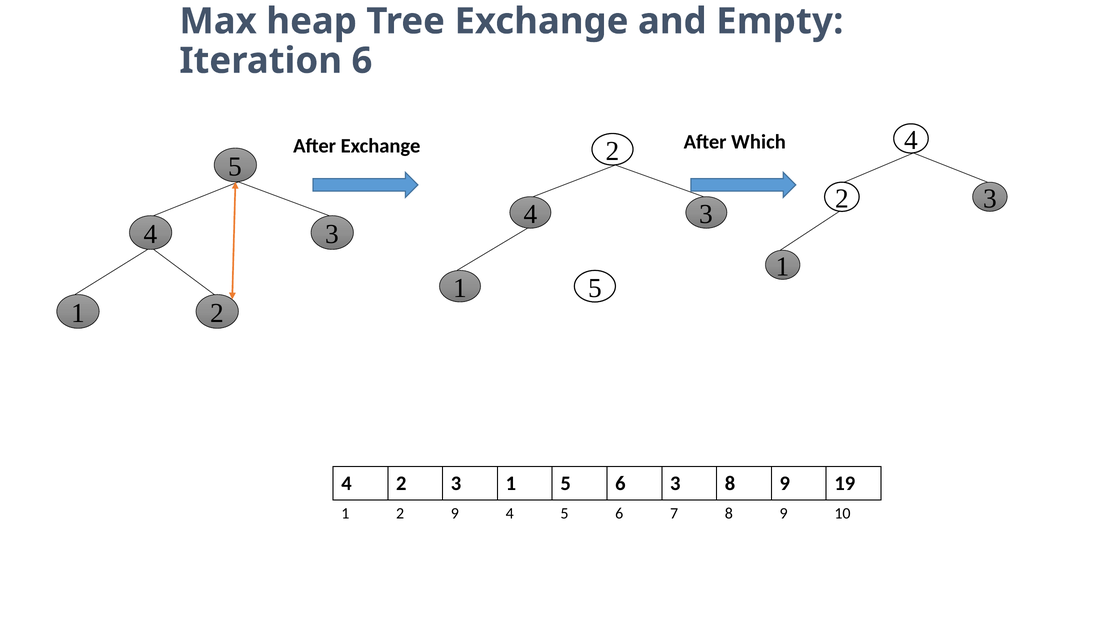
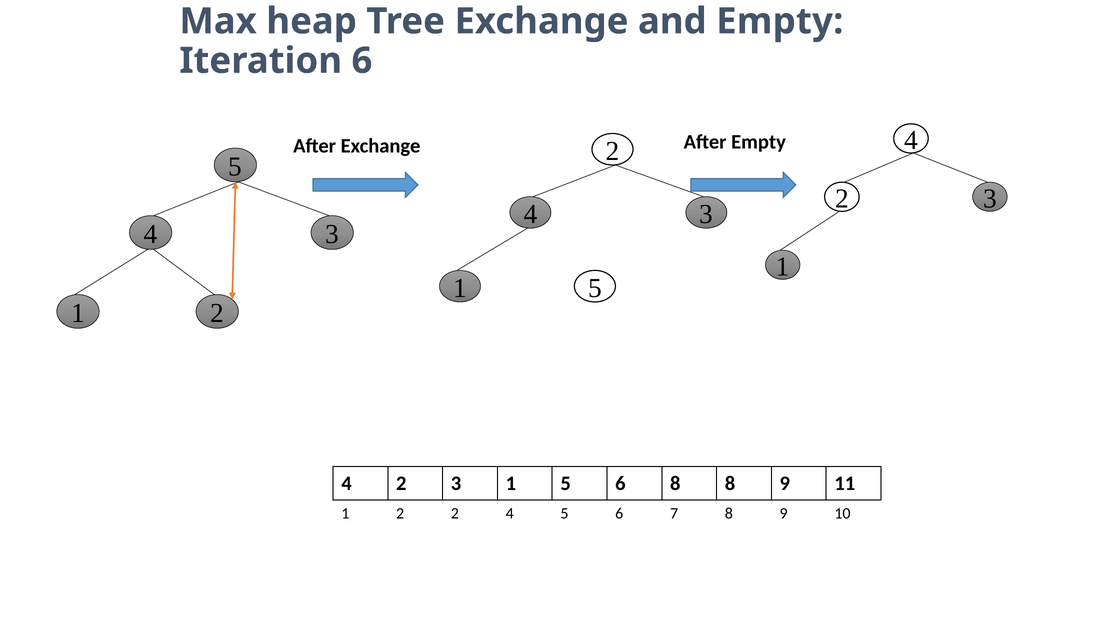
After Which: Which -> Empty
6 3: 3 -> 8
19: 19 -> 11
2 9: 9 -> 2
